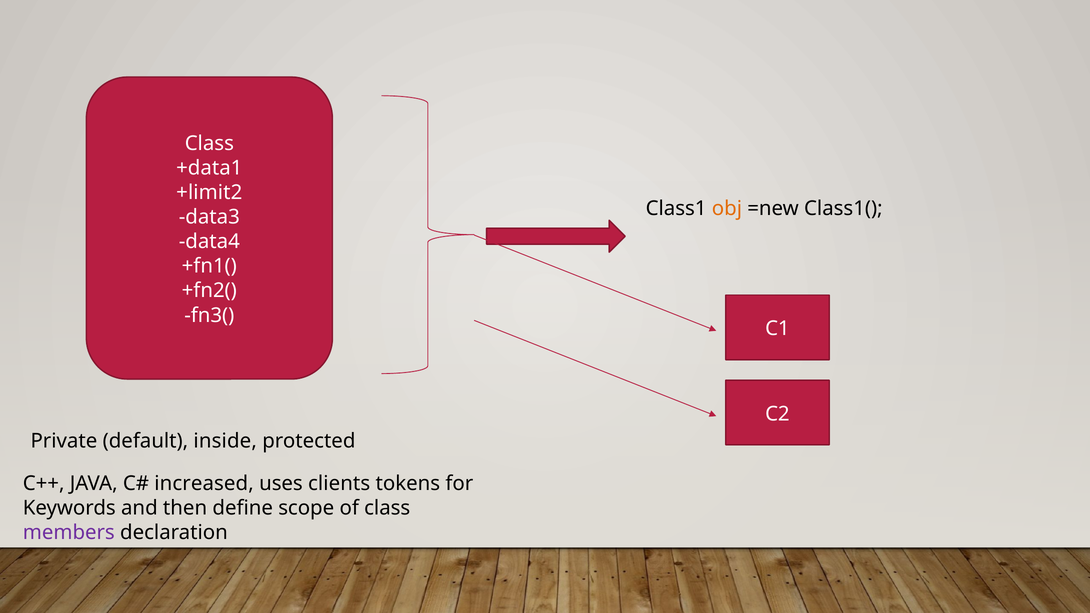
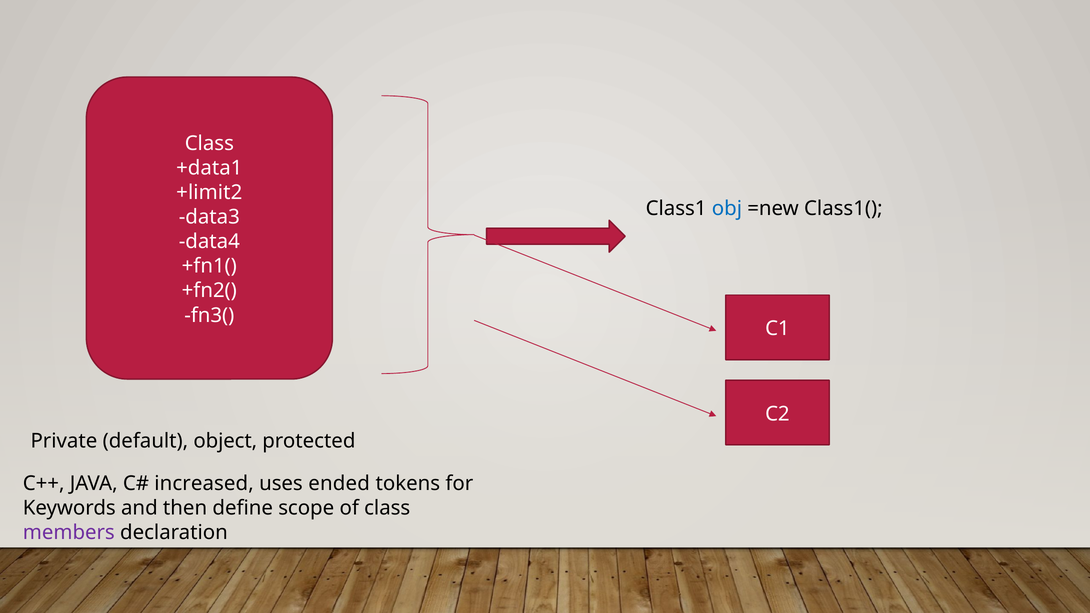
obj colour: orange -> blue
inside: inside -> object
clients: clients -> ended
